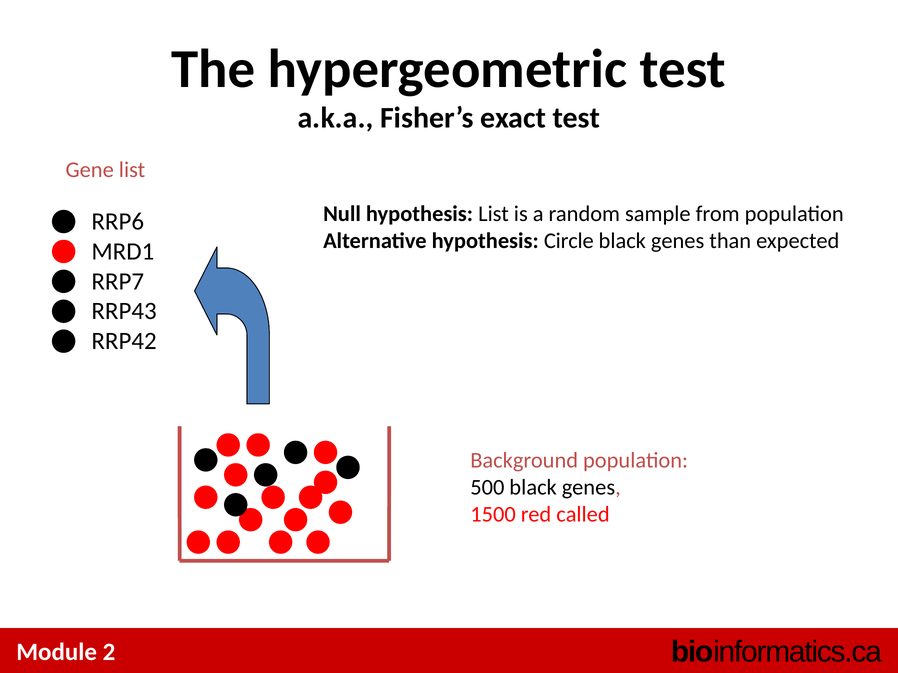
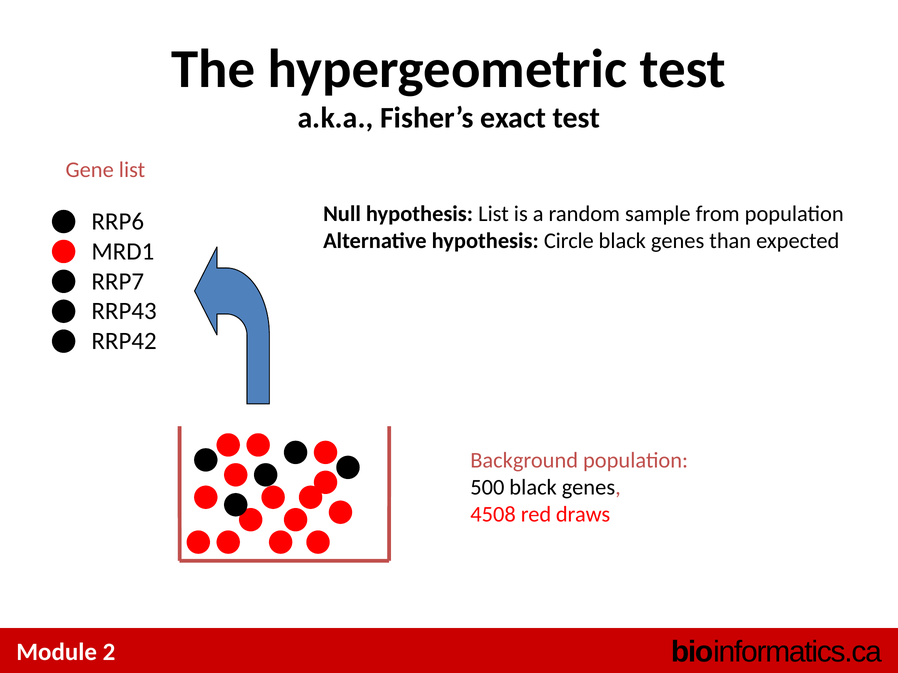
1500: 1500 -> 4508
called: called -> draws
